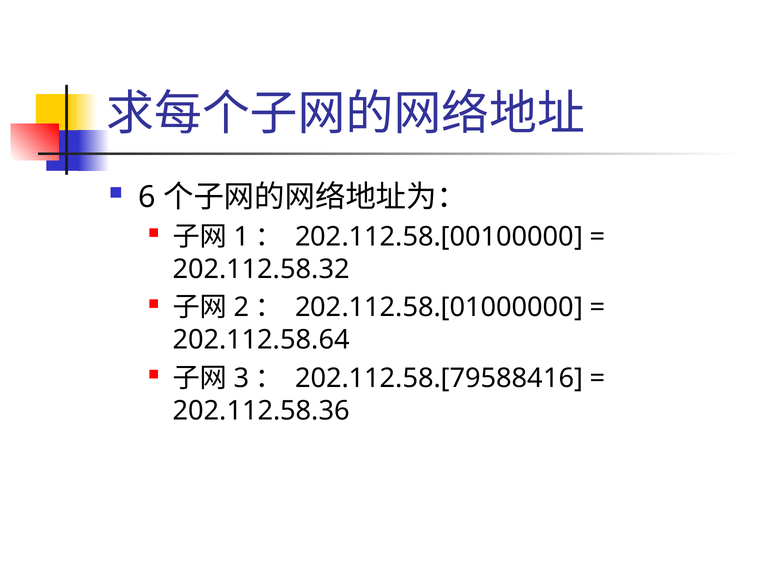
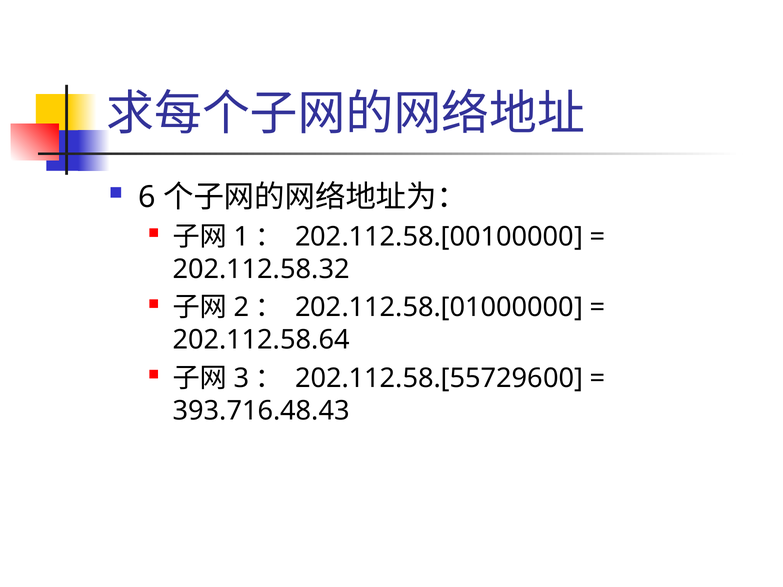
202.112.58.[79588416: 202.112.58.[79588416 -> 202.112.58.[55729600
202.112.58.36: 202.112.58.36 -> 393.716.48.43
